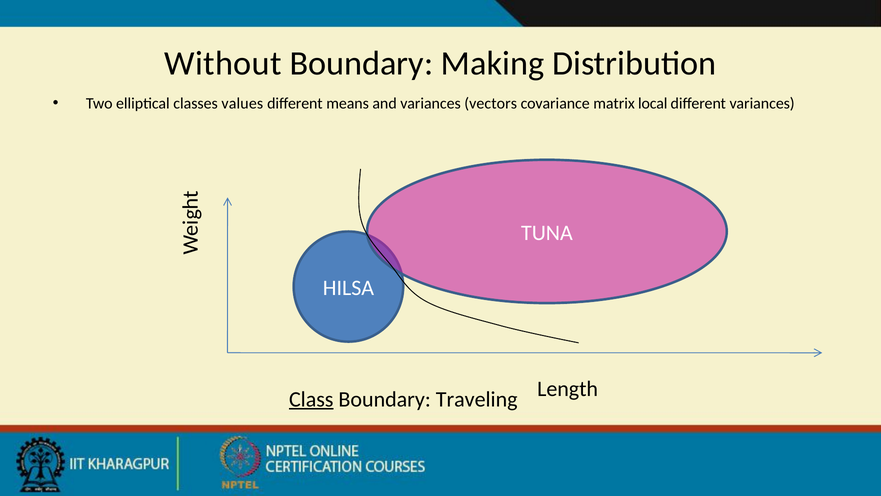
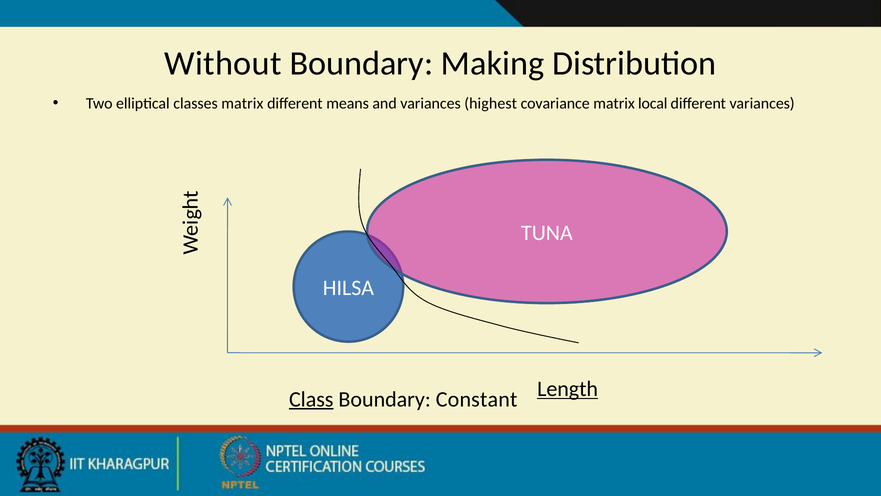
classes values: values -> matrix
vectors: vectors -> highest
Length underline: none -> present
Traveling: Traveling -> Constant
